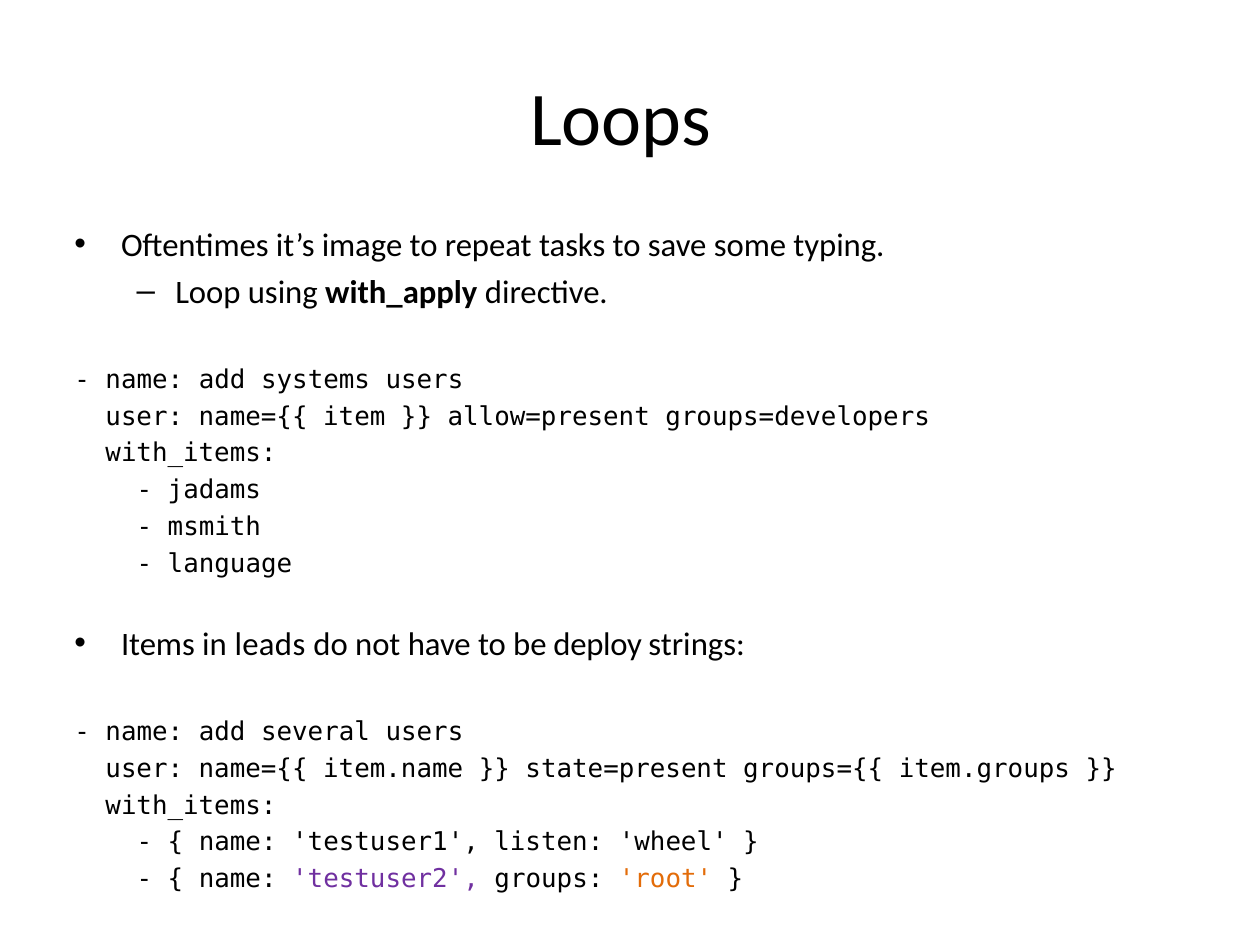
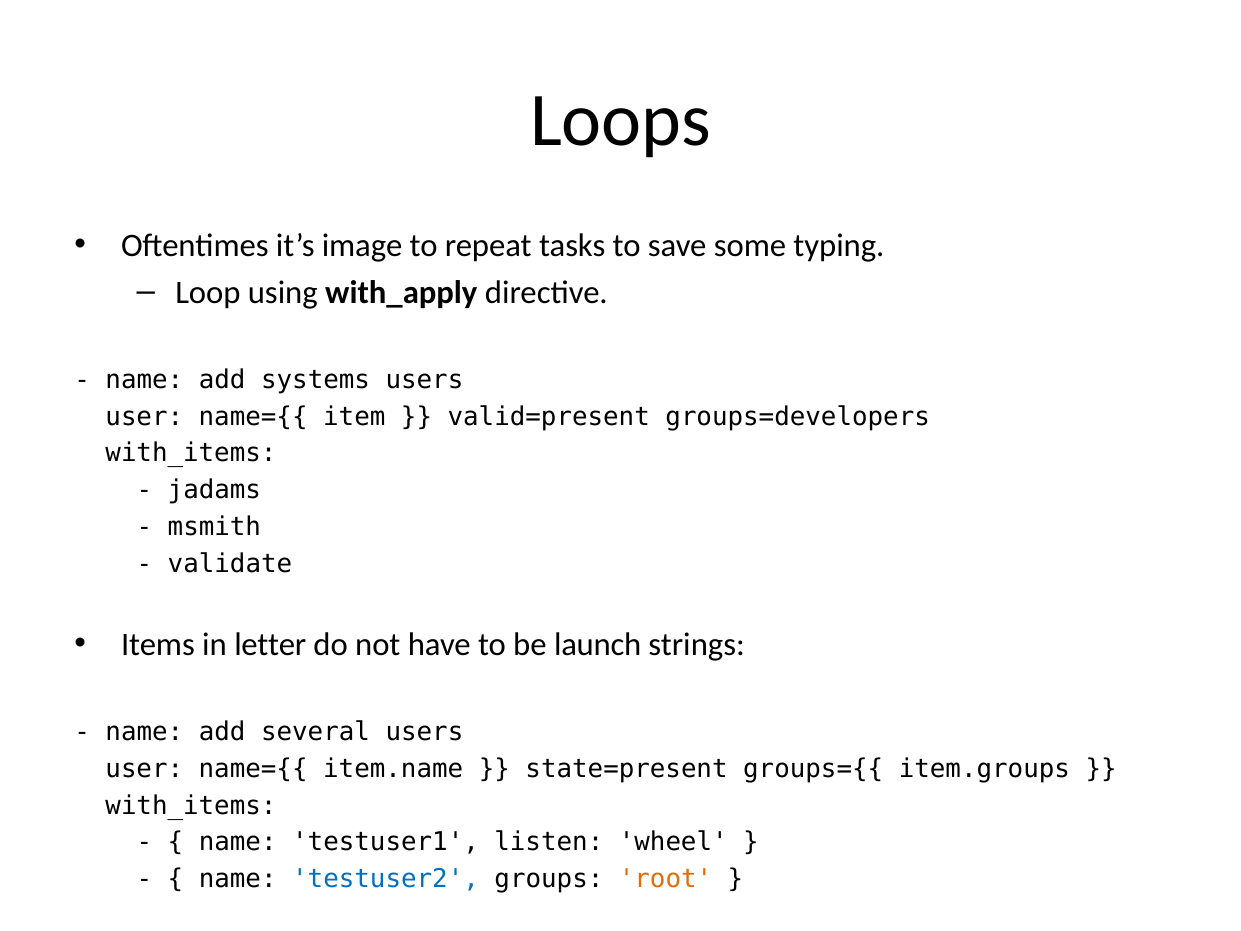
allow=present: allow=present -> valid=present
language: language -> validate
leads: leads -> letter
deploy: deploy -> launch
testuser2 colour: purple -> blue
